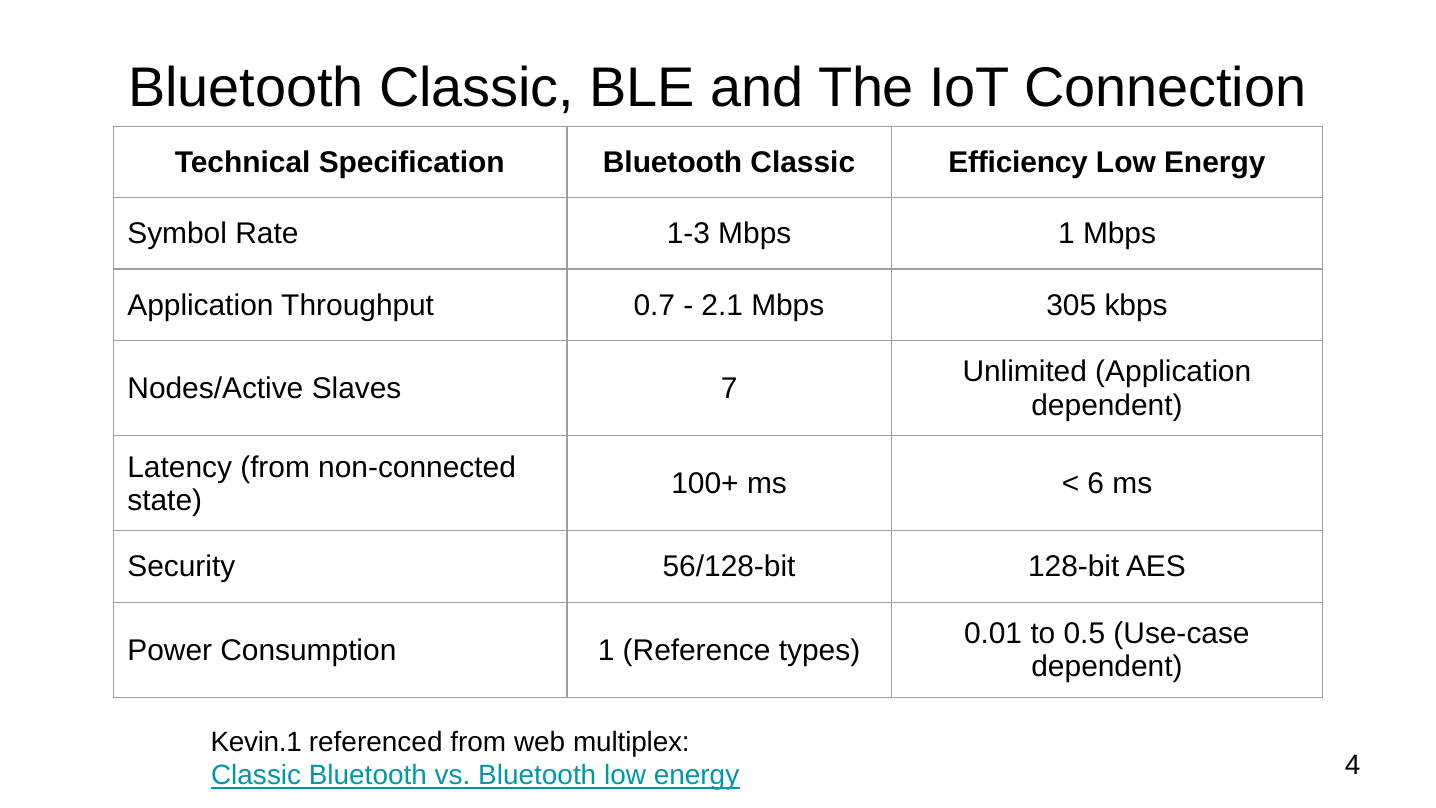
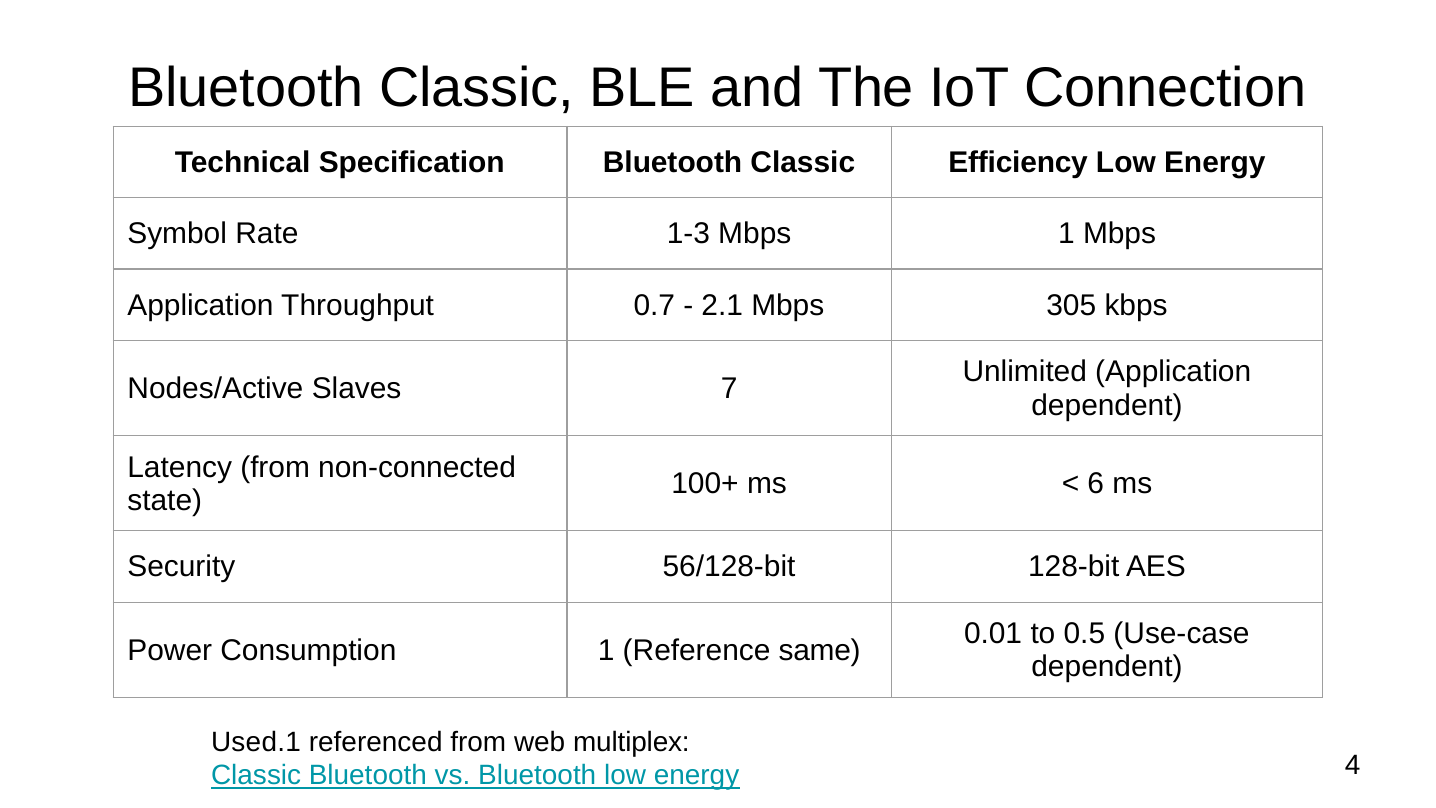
types: types -> same
Kevin.1: Kevin.1 -> Used.1
